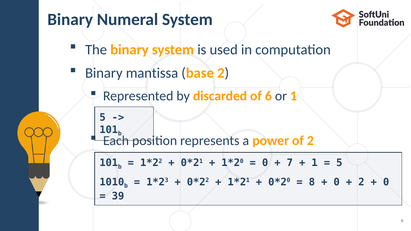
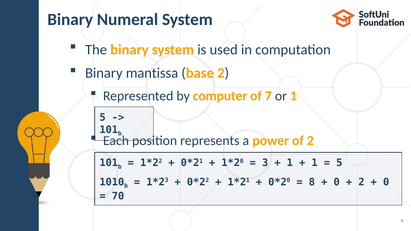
discarded: discarded -> computer
6: 6 -> 7
0 at (265, 163): 0 -> 3
7 at (290, 163): 7 -> 1
39: 39 -> 70
